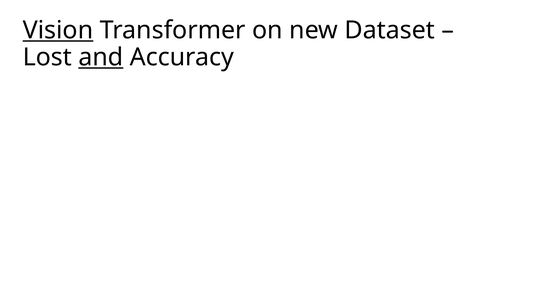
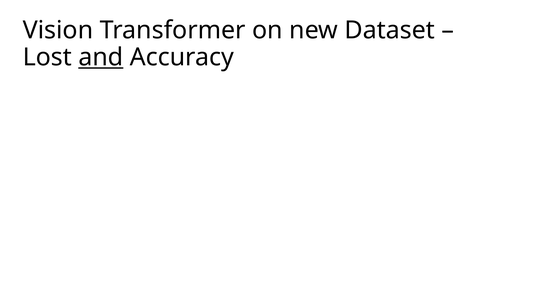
Vision underline: present -> none
